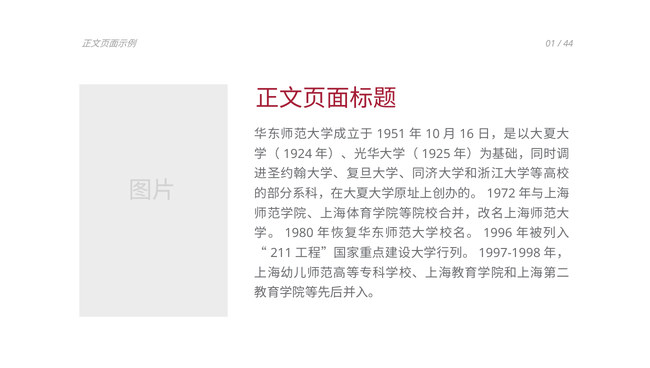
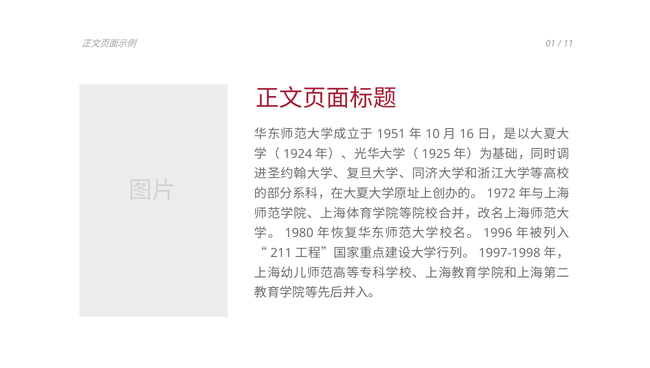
44: 44 -> 11
